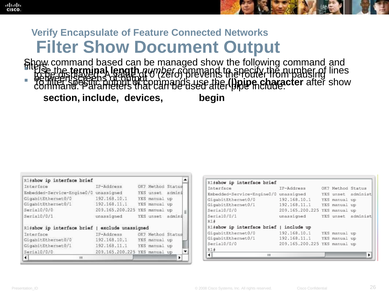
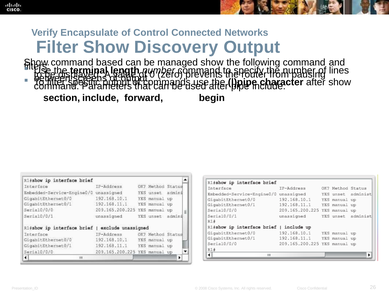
Feature: Feature -> Control
Document: Document -> Discovery
devices: devices -> forward
